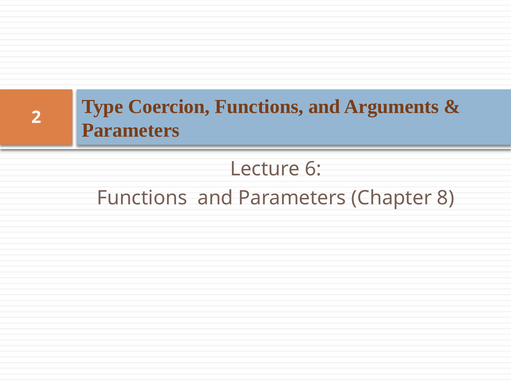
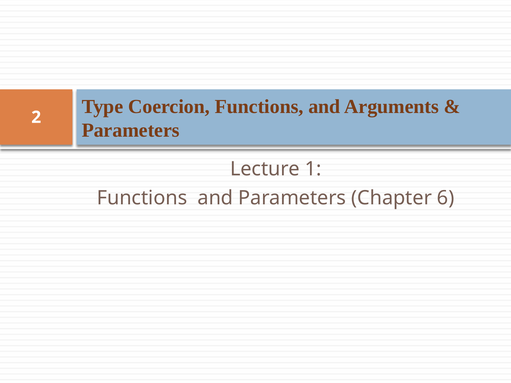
6: 6 -> 1
8: 8 -> 6
